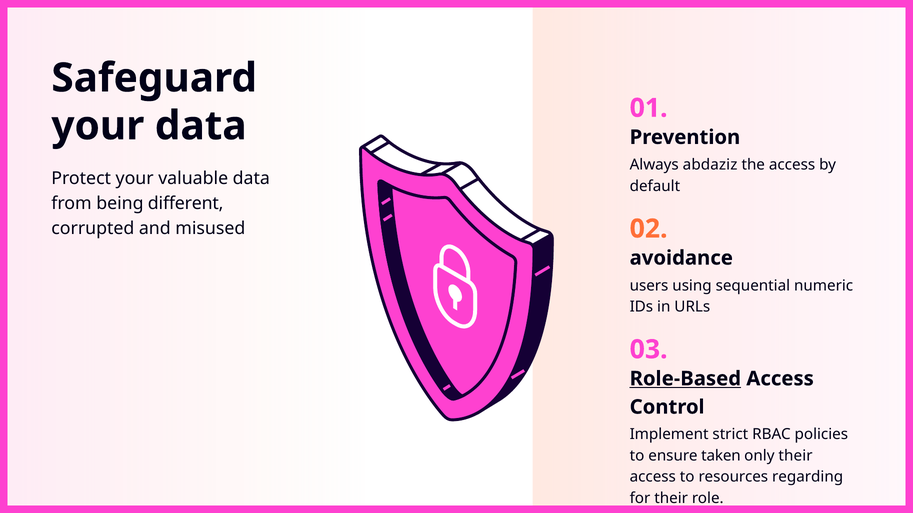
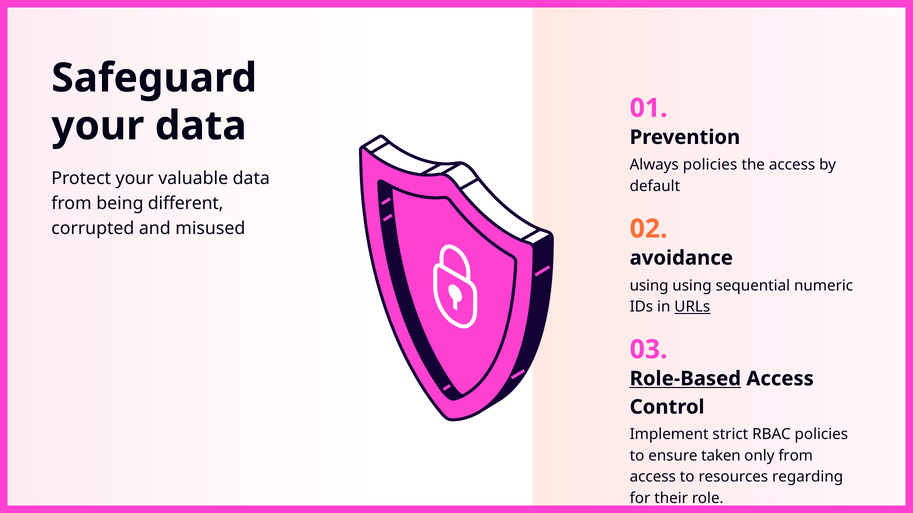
Always abdaziz: abdaziz -> policies
users at (649, 286): users -> using
URLs underline: none -> present
only their: their -> from
